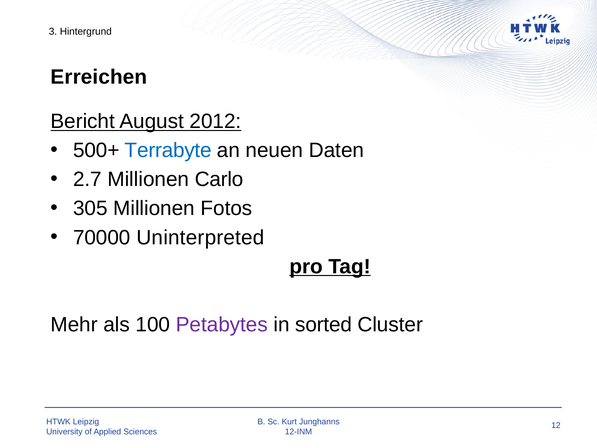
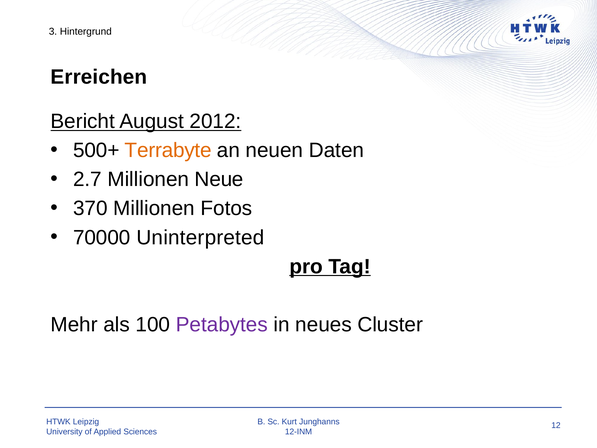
Terrabyte colour: blue -> orange
Carlo: Carlo -> Neue
305: 305 -> 370
sorted: sorted -> neues
